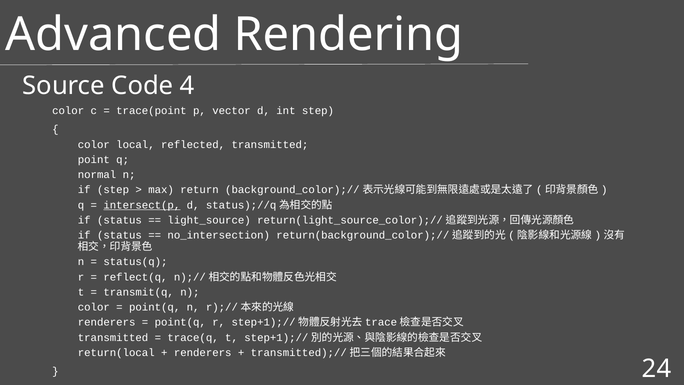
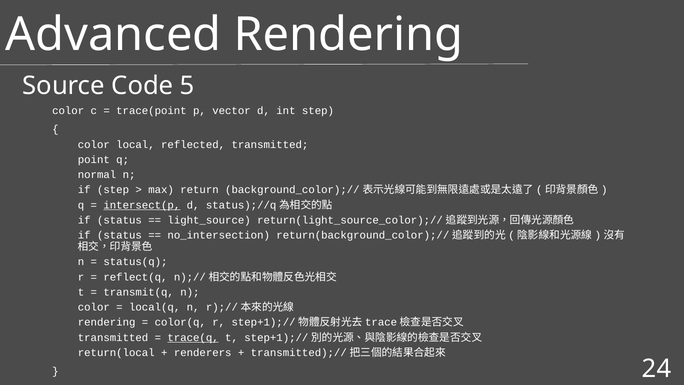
4: 4 -> 5
point(q at (155, 307): point(q -> local(q
renderers at (107, 322): renderers -> rendering
point(q at (180, 322): point(q -> color(q
trace(q underline: none -> present
